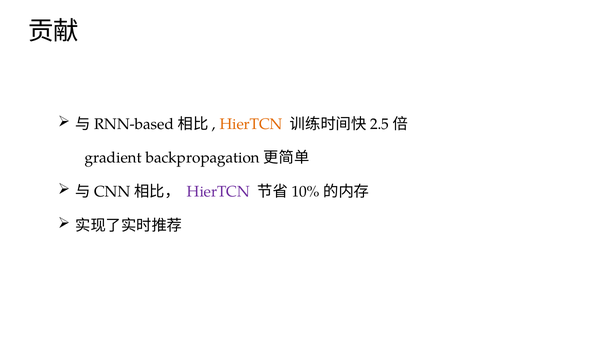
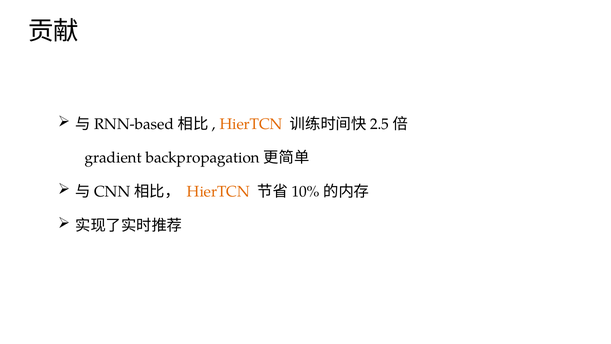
HierTCN at (218, 192) colour: purple -> orange
